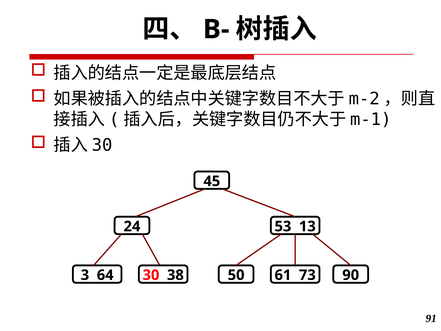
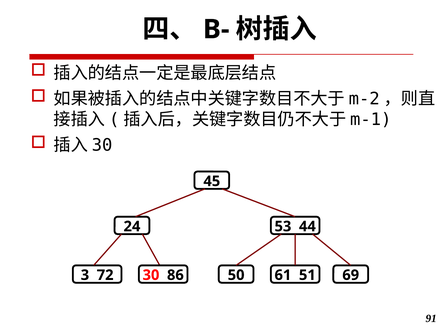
13: 13 -> 44
64: 64 -> 72
38: 38 -> 86
73: 73 -> 51
90: 90 -> 69
